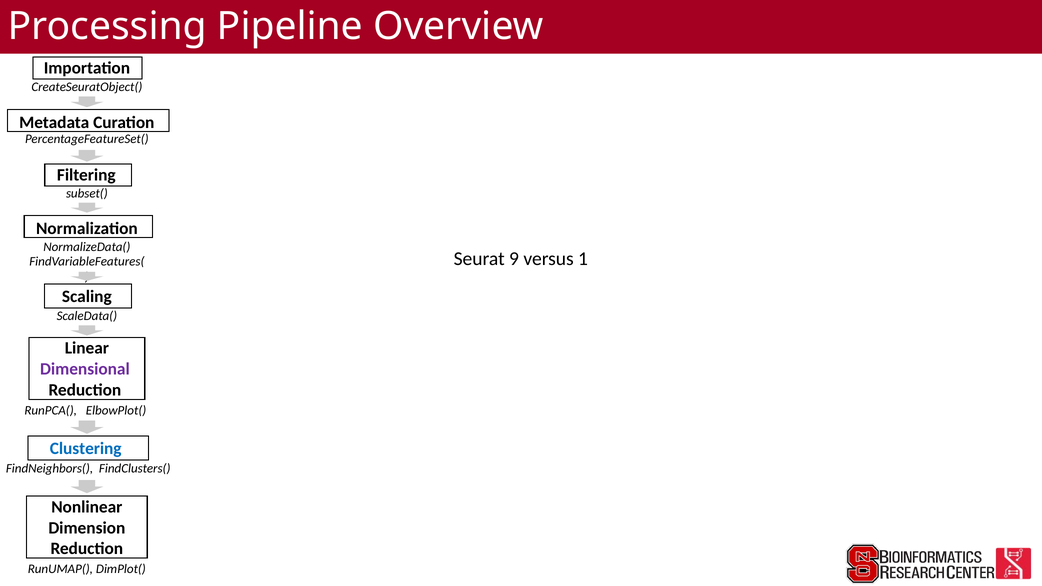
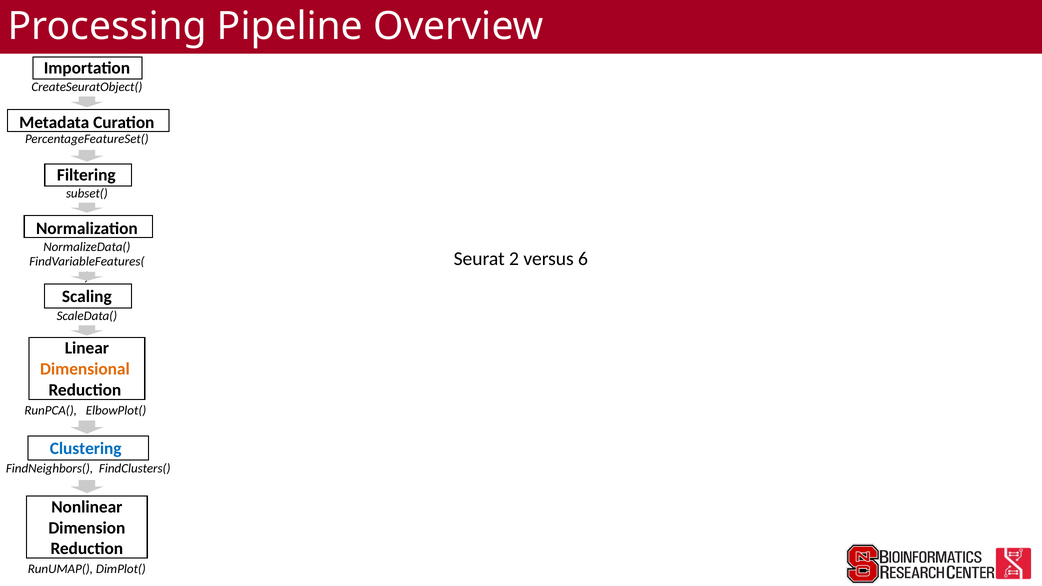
9: 9 -> 2
1: 1 -> 6
Dimensional colour: purple -> orange
